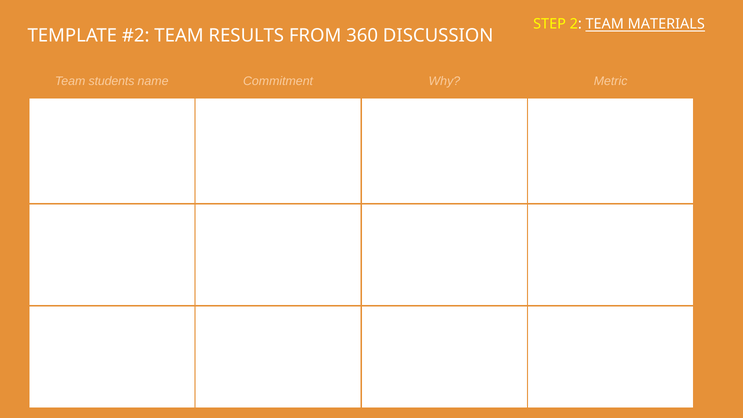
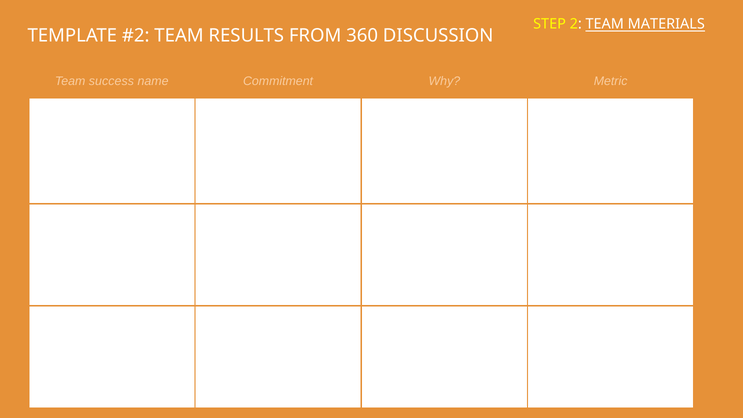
students: students -> success
